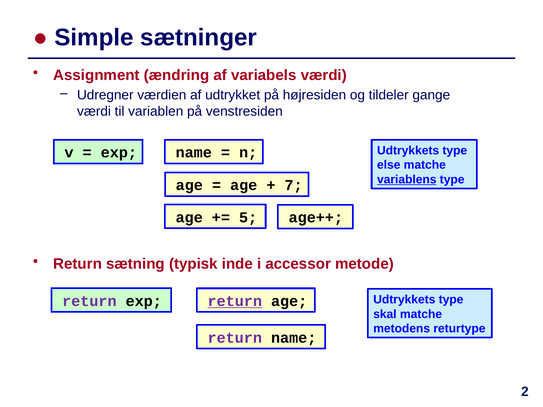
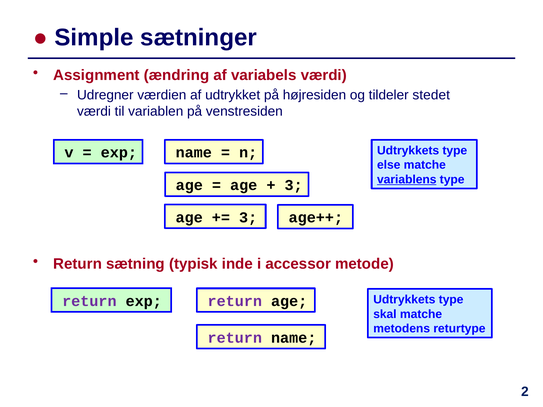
gange: gange -> stedet
7 at (294, 185): 7 -> 3
5 at (248, 217): 5 -> 3
return at (235, 301) underline: present -> none
